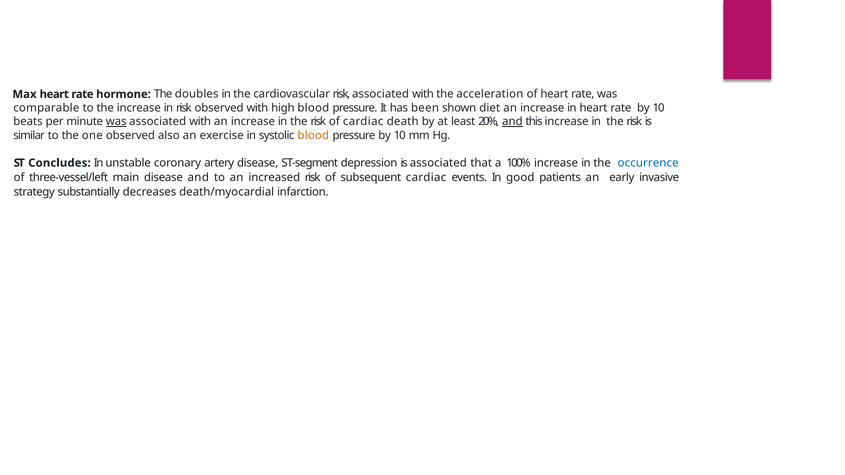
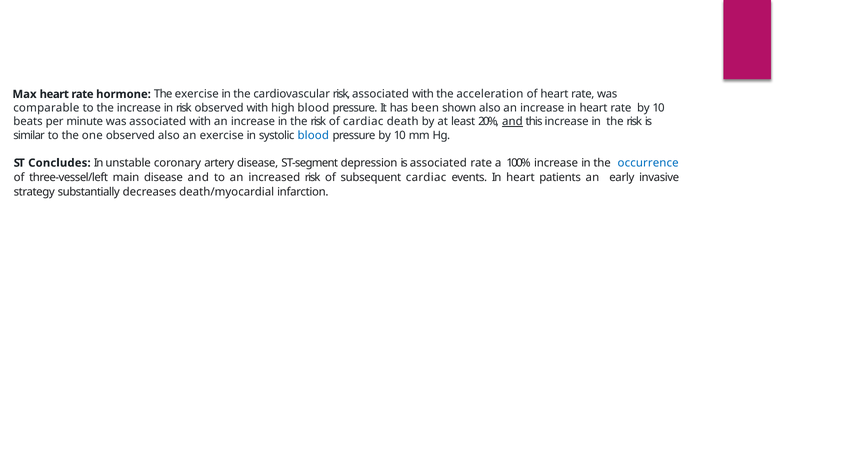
The doubles: doubles -> exercise
shown diet: diet -> also
was at (116, 122) underline: present -> none
blood at (313, 135) colour: orange -> blue
associated that: that -> rate
events In good: good -> heart
